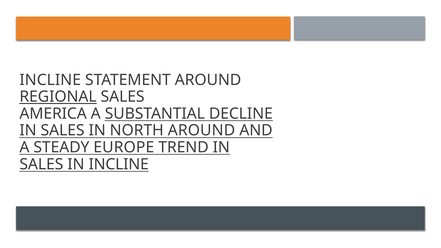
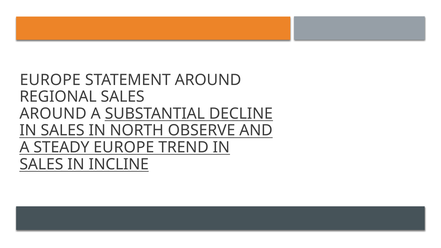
INCLINE at (50, 80): INCLINE -> EUROPE
REGIONAL underline: present -> none
AMERICA at (53, 114): AMERICA -> AROUND
NORTH AROUND: AROUND -> OBSERVE
